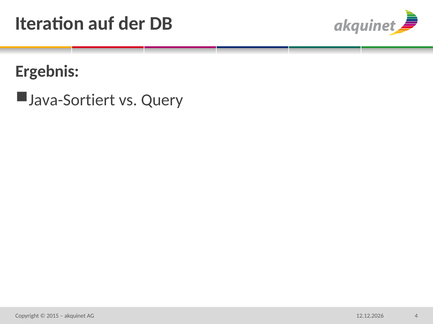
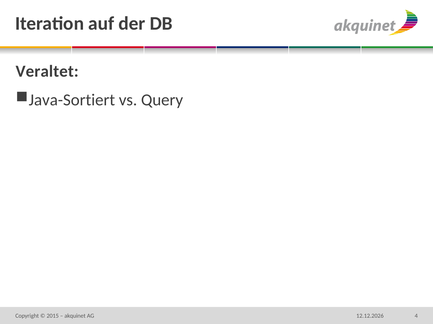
Ergebnis: Ergebnis -> Veraltet
